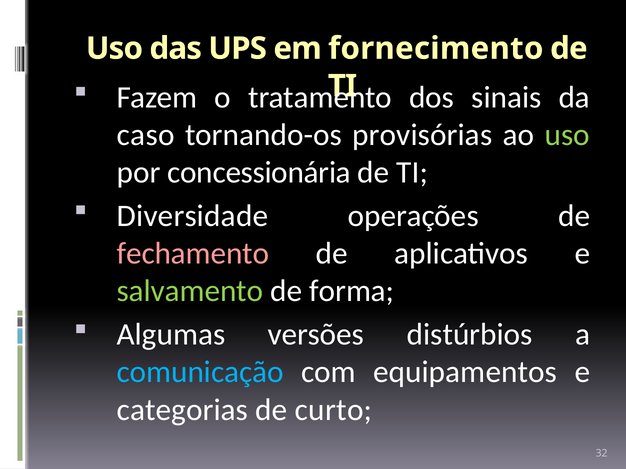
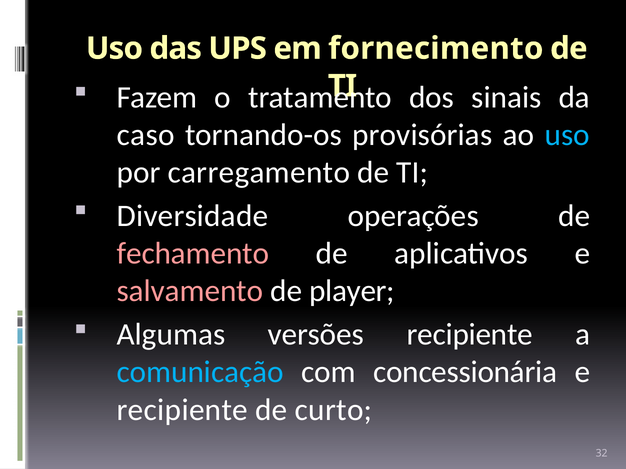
uso at (567, 135) colour: light green -> light blue
concessionária: concessionária -> carregamento
salvamento colour: light green -> pink
forma: forma -> player
versões distúrbios: distúrbios -> recipiente
equipamentos: equipamentos -> concessionária
categorias at (182, 410): categorias -> recipiente
